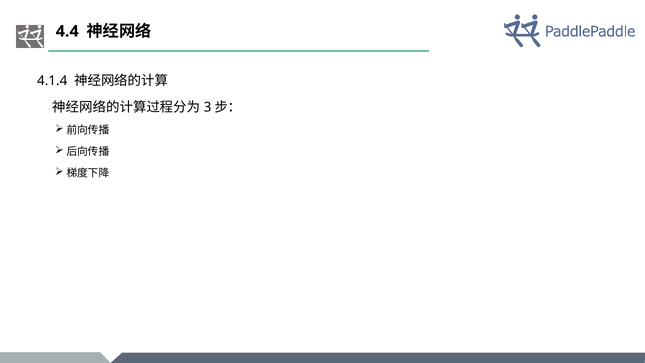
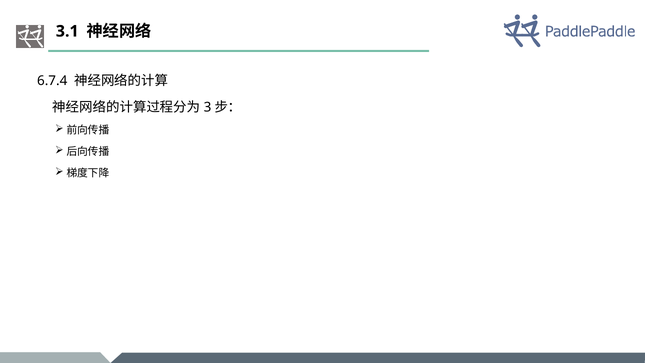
4.4: 4.4 -> 3.1
4.1.4: 4.1.4 -> 6.7.4
